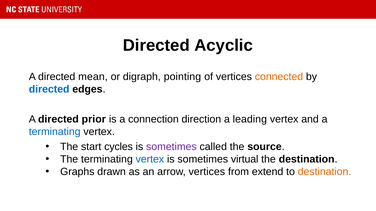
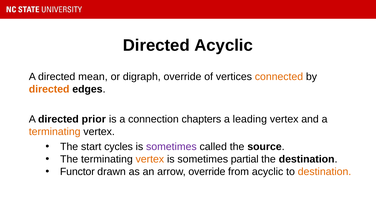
digraph pointing: pointing -> override
directed at (49, 89) colour: blue -> orange
direction: direction -> chapters
terminating at (55, 132) colour: blue -> orange
vertex at (150, 160) colour: blue -> orange
virtual: virtual -> partial
Graphs: Graphs -> Functor
arrow vertices: vertices -> override
from extend: extend -> acyclic
